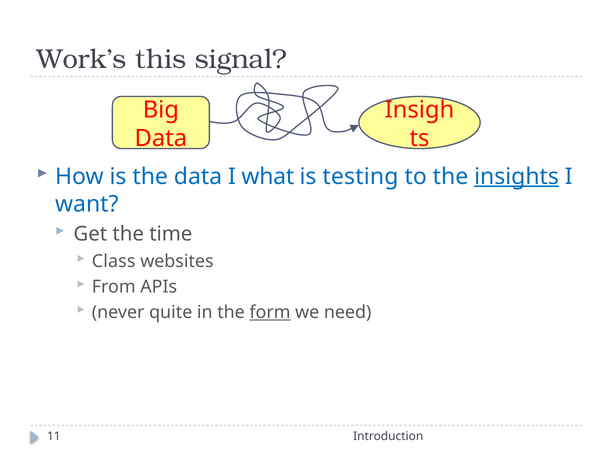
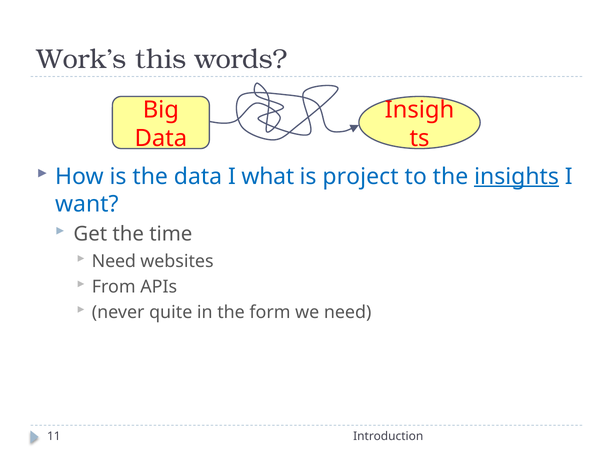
signal: signal -> words
testing: testing -> project
Class at (114, 262): Class -> Need
form underline: present -> none
